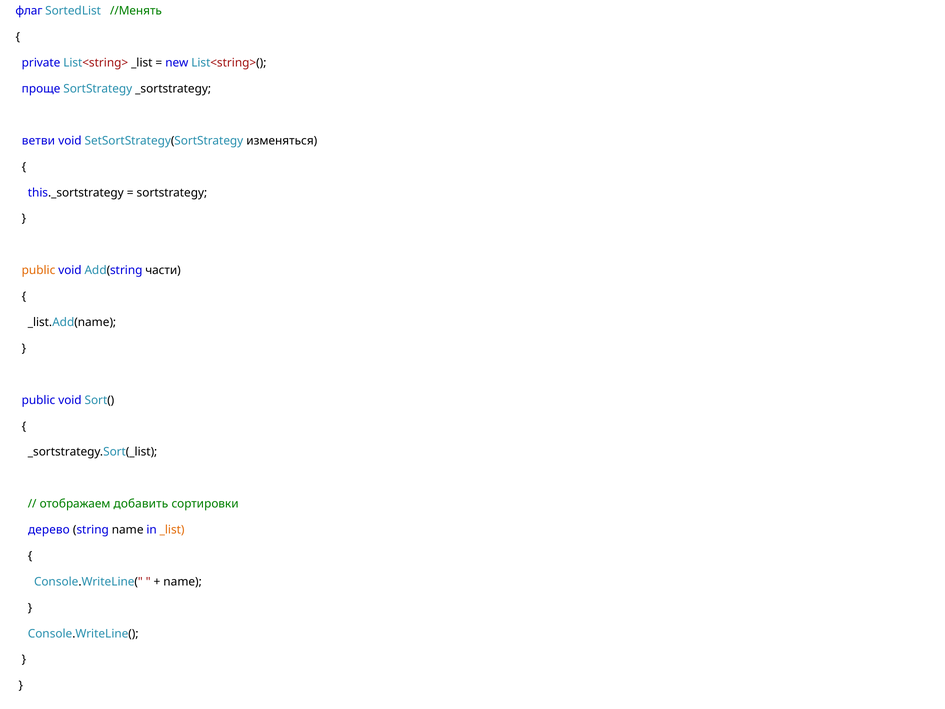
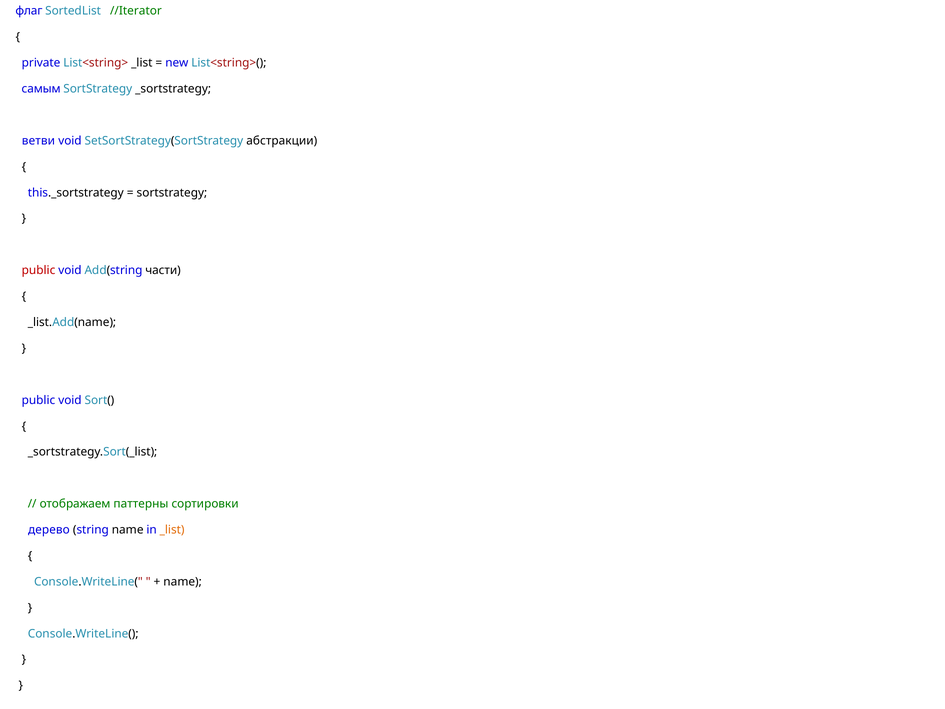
//Менять: //Менять -> //Iterator
проще: проще -> самым
изменяться: изменяться -> абстракции
public at (39, 270) colour: orange -> red
добавить: добавить -> паттерны
